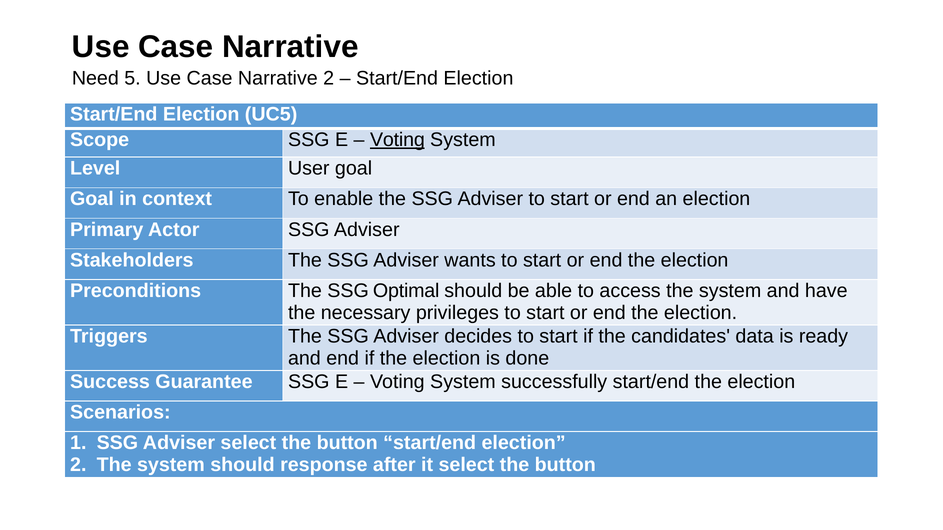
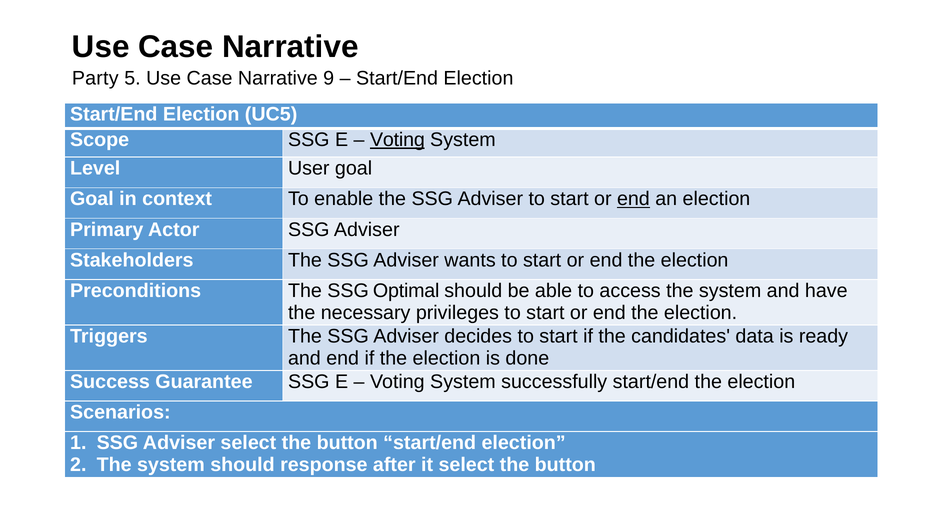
Need: Need -> Party
Narrative 2: 2 -> 9
end at (633, 199) underline: none -> present
